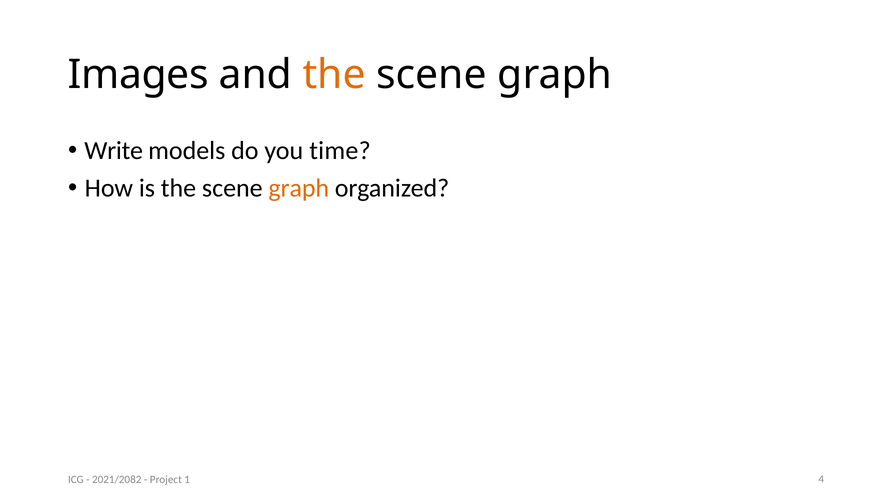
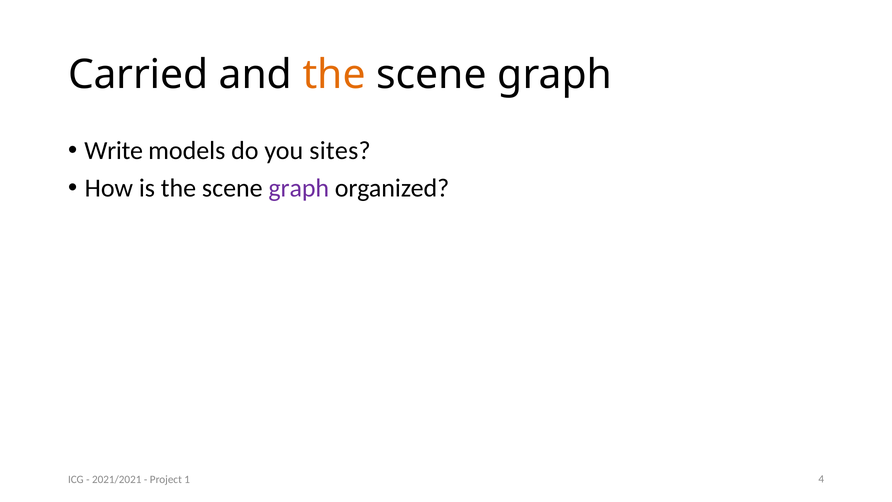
Images: Images -> Carried
time: time -> sites
graph at (299, 188) colour: orange -> purple
2021/2082: 2021/2082 -> 2021/2021
